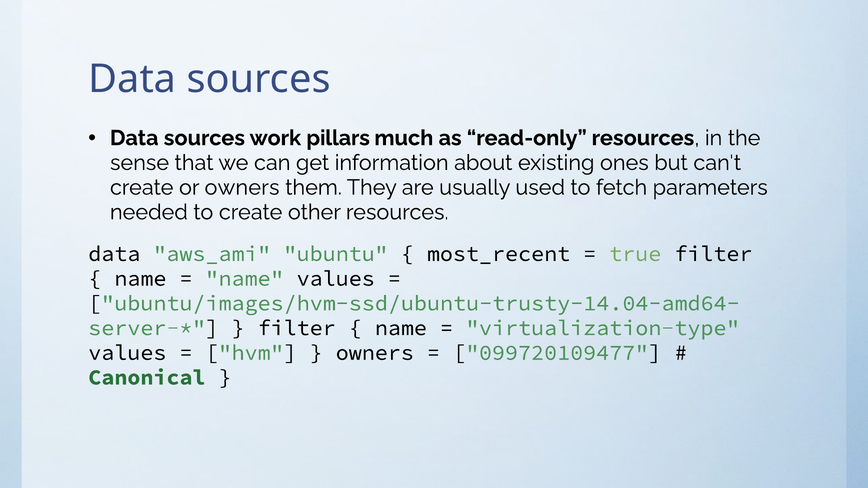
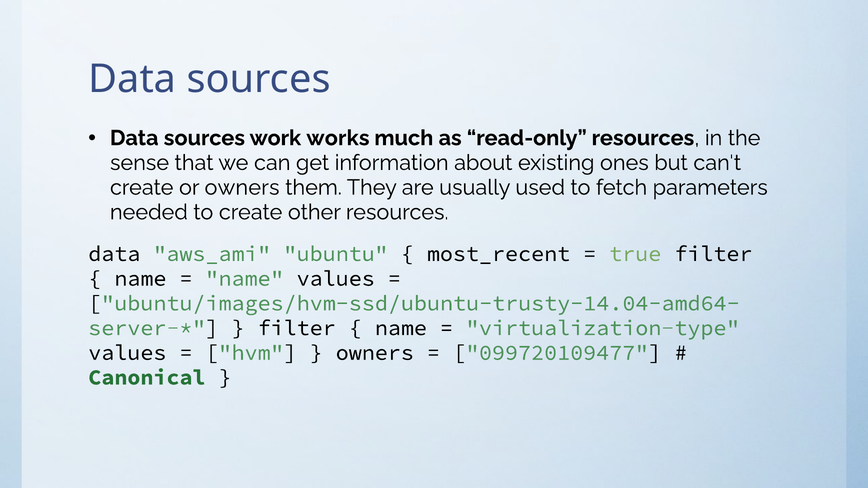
pillars: pillars -> works
